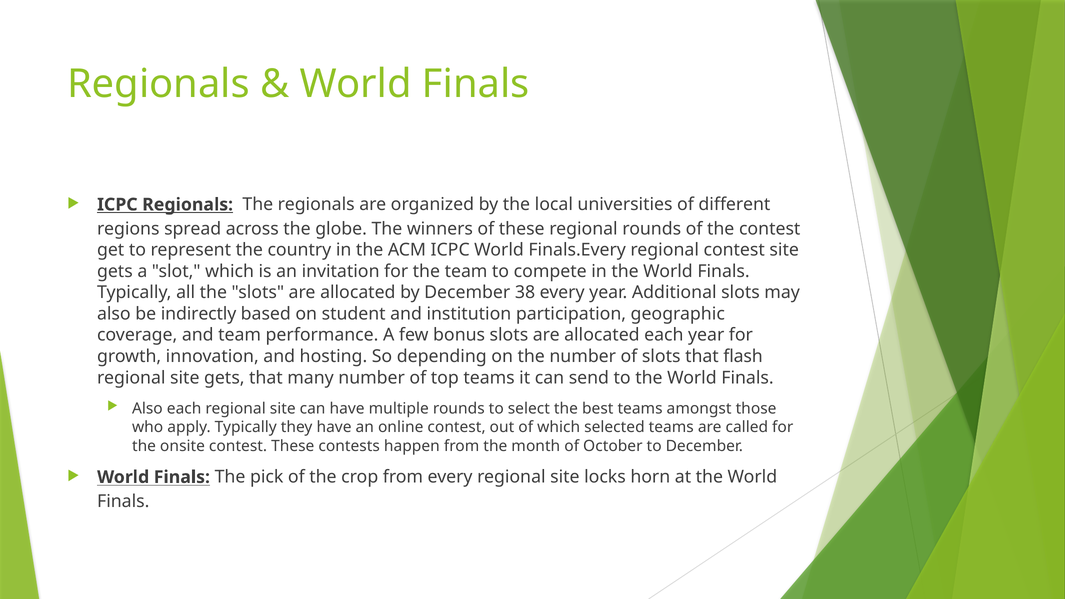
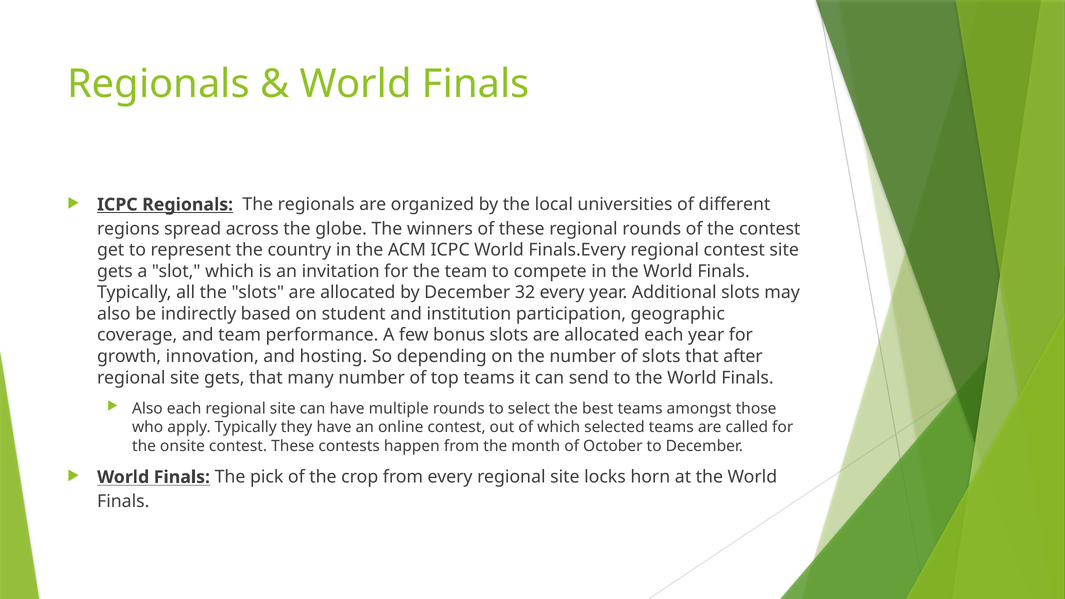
38: 38 -> 32
flash: flash -> after
